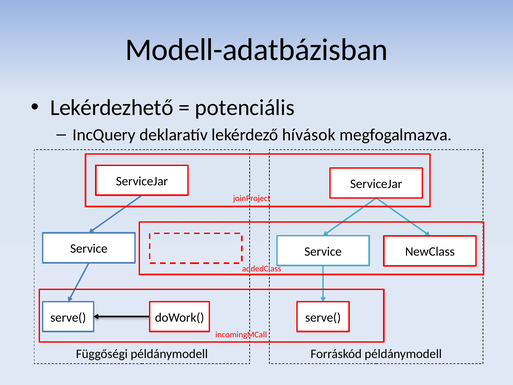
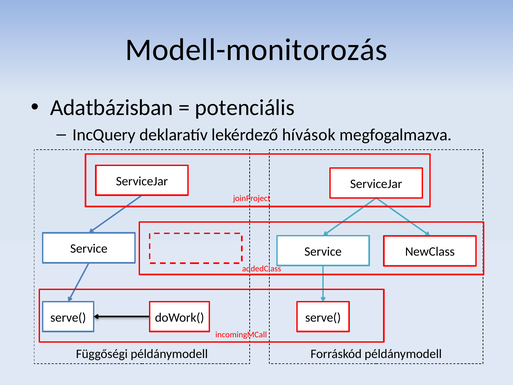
Modell-adatbázisban: Modell-adatbázisban -> Modell-monitorozás
Lekérdezhető: Lekérdezhető -> Adatbázisban
